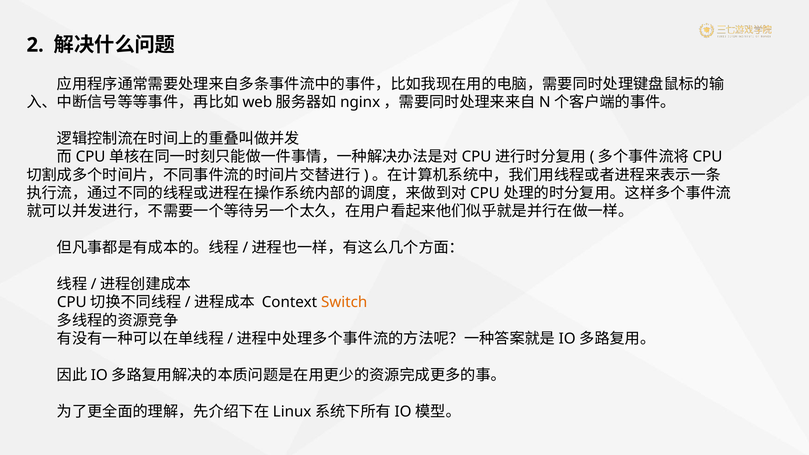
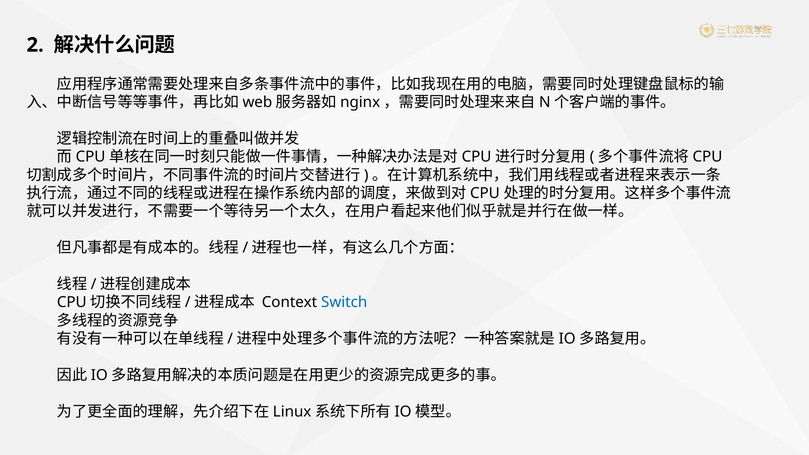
Switch colour: orange -> blue
